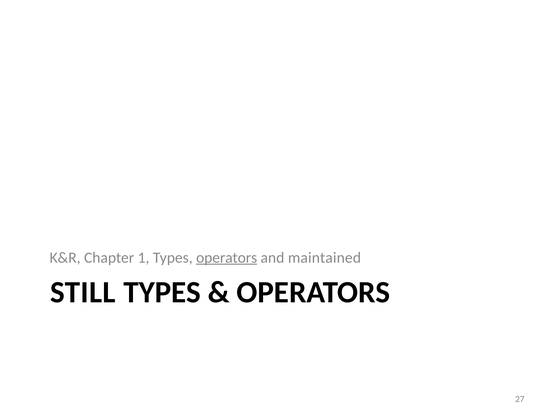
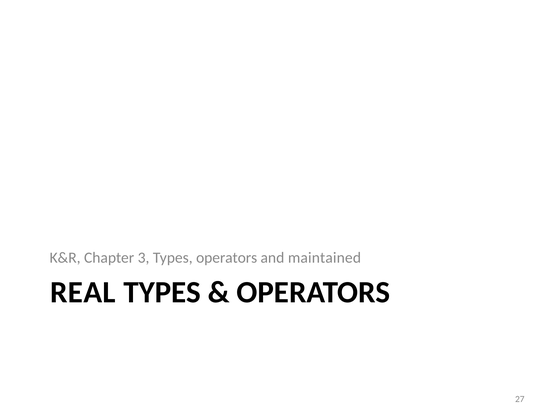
1: 1 -> 3
operators at (227, 258) underline: present -> none
STILL: STILL -> REAL
